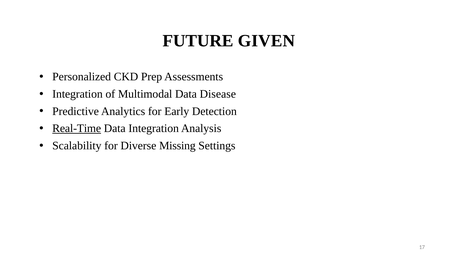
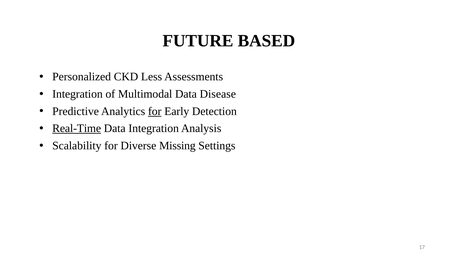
GIVEN: GIVEN -> BASED
Prep: Prep -> Less
for at (155, 111) underline: none -> present
